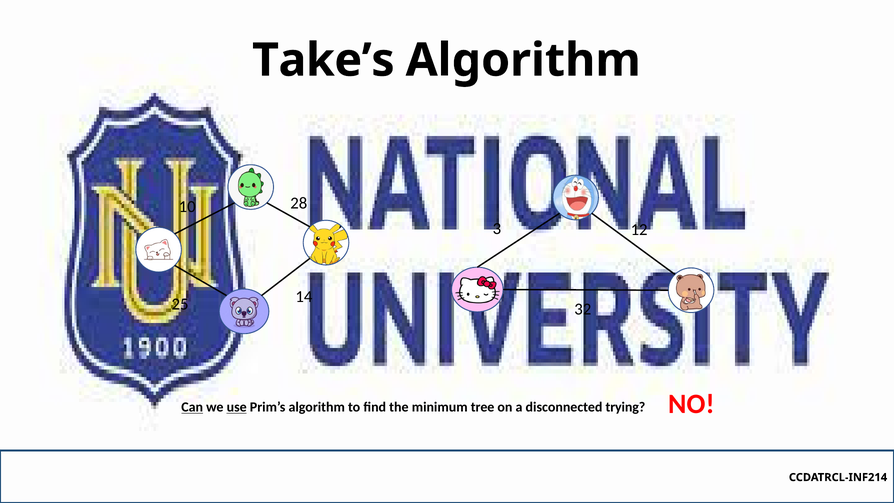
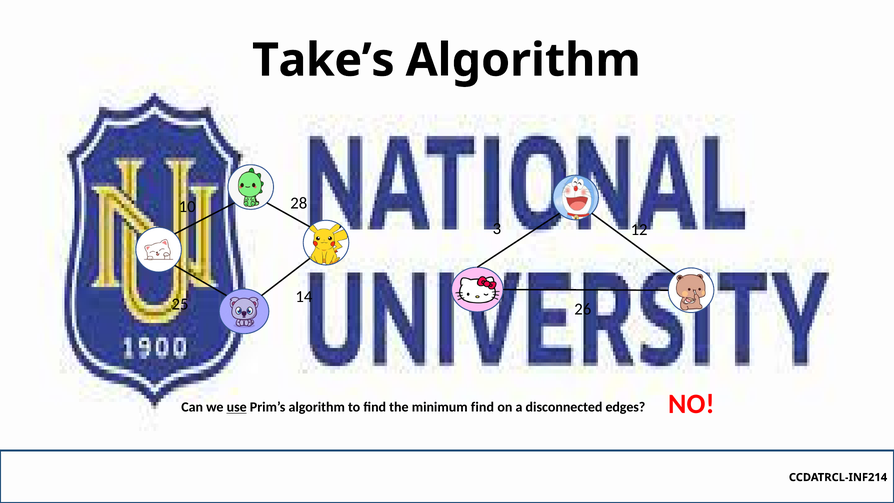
32: 32 -> 26
Can underline: present -> none
minimum tree: tree -> find
trying: trying -> edges
